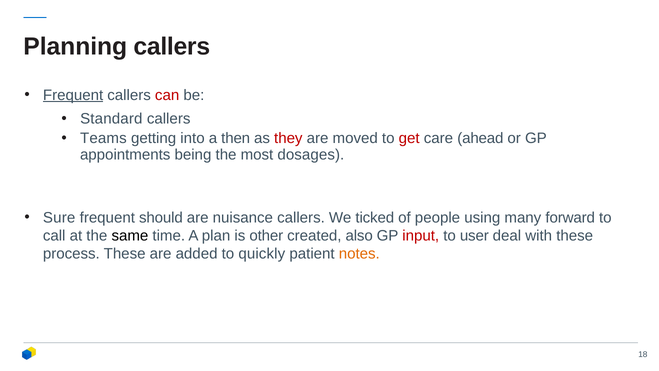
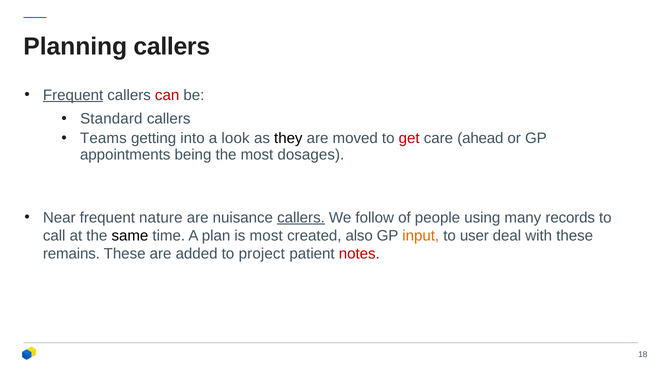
then: then -> look
they colour: red -> black
Sure: Sure -> Near
should: should -> nature
callers at (301, 217) underline: none -> present
ticked: ticked -> follow
forward: forward -> records
is other: other -> most
input colour: red -> orange
process: process -> remains
quickly: quickly -> project
notes colour: orange -> red
